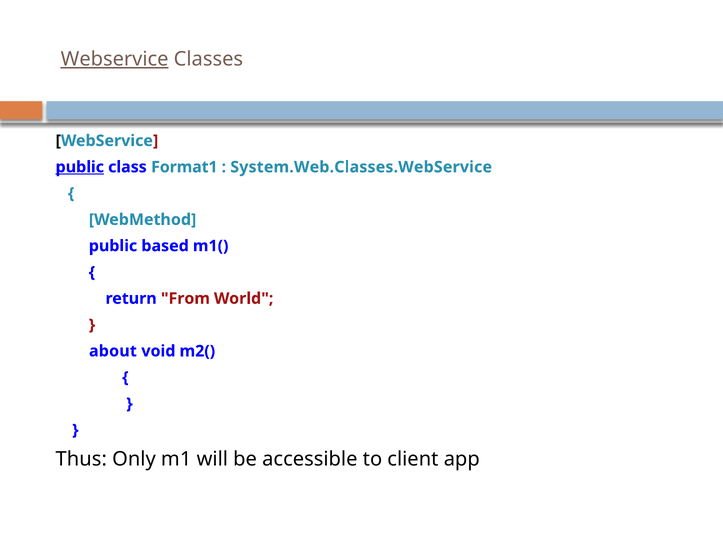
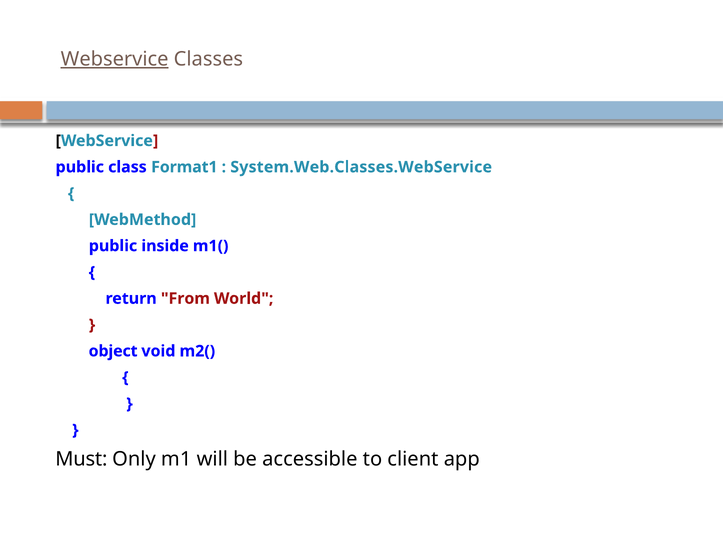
public at (80, 167) underline: present -> none
based: based -> inside
about: about -> object
Thus: Thus -> Must
